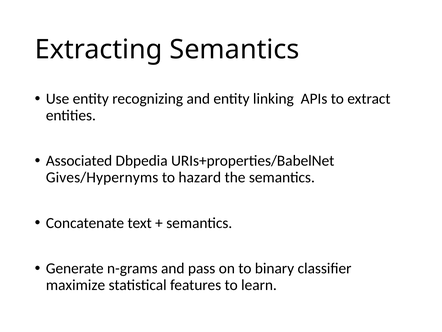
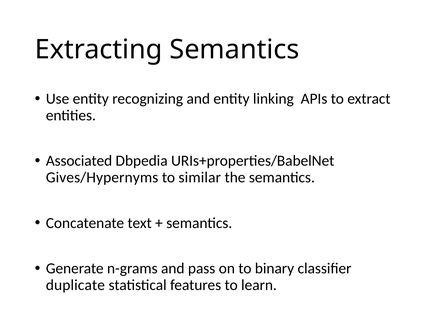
hazard: hazard -> similar
maximize: maximize -> duplicate
